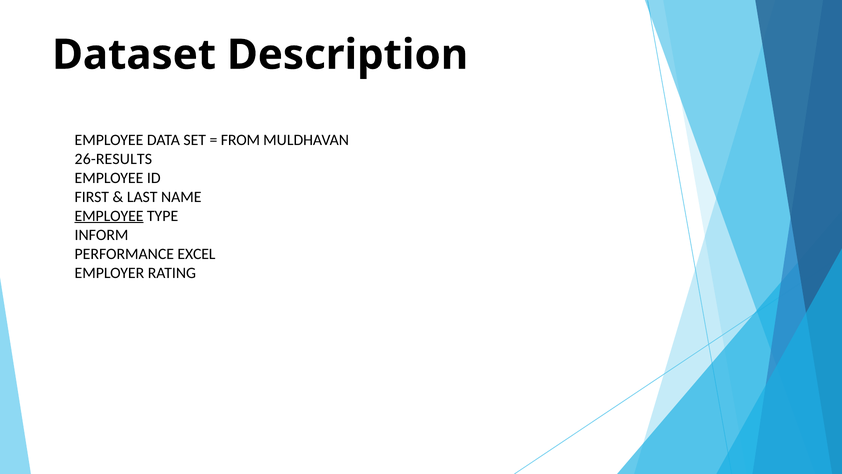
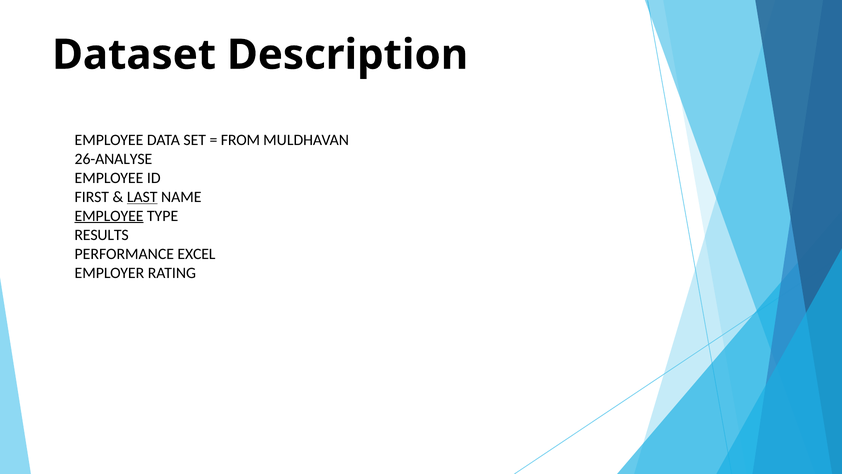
26-RESULTS: 26-RESULTS -> 26-ANALYSE
LAST underline: none -> present
INFORM: INFORM -> RESULTS
